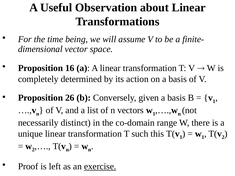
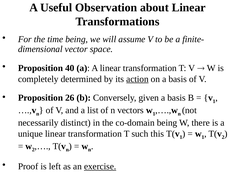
16: 16 -> 40
action underline: none -> present
co-domain range: range -> being
